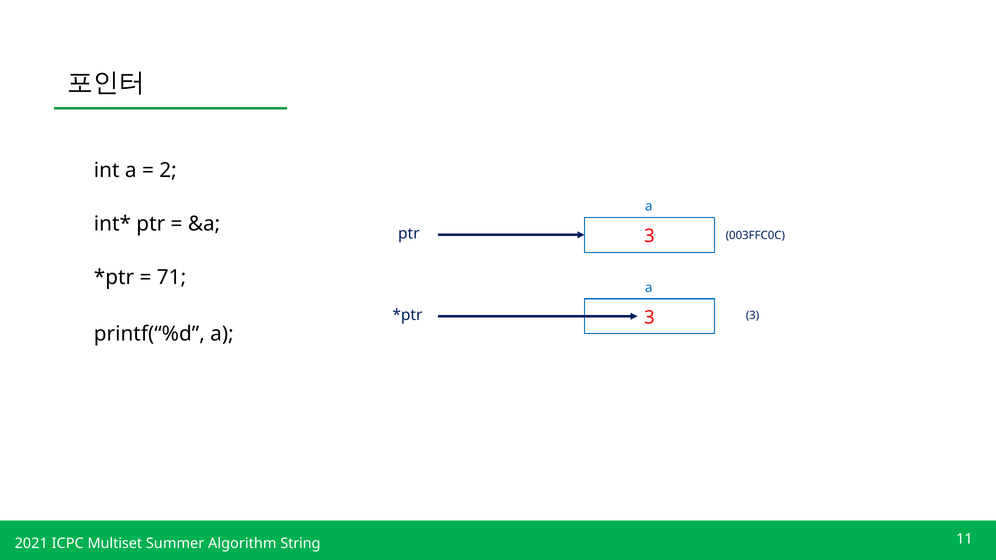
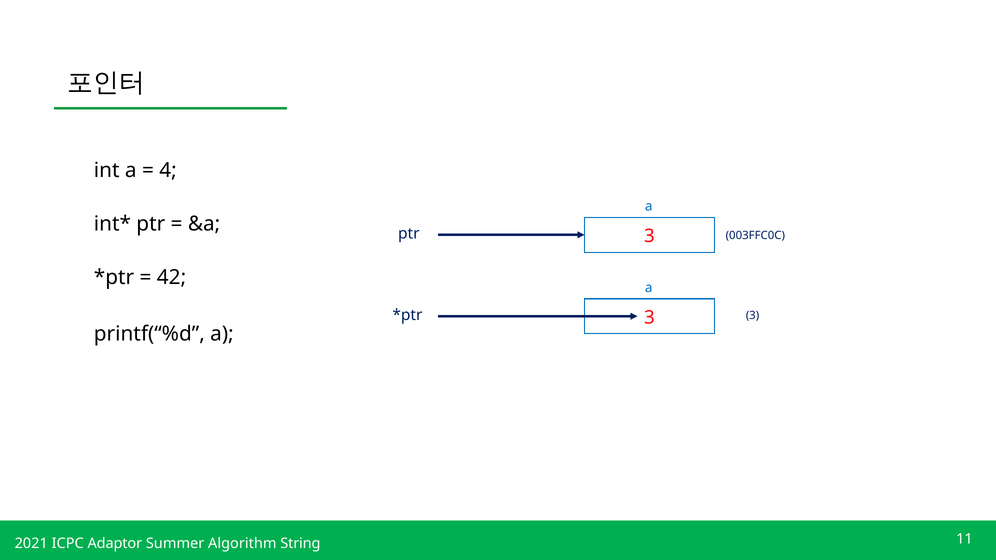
2: 2 -> 4
71: 71 -> 42
Multiset: Multiset -> Adaptor
